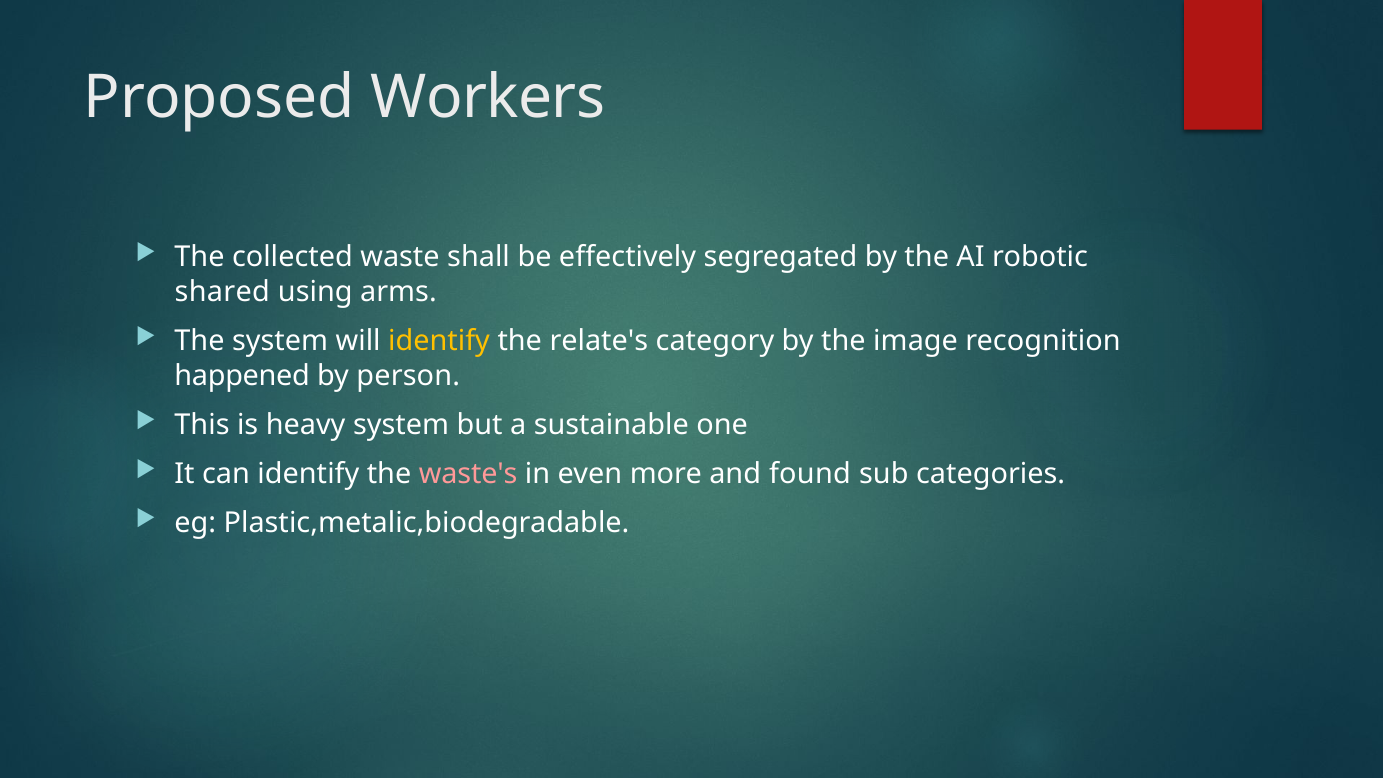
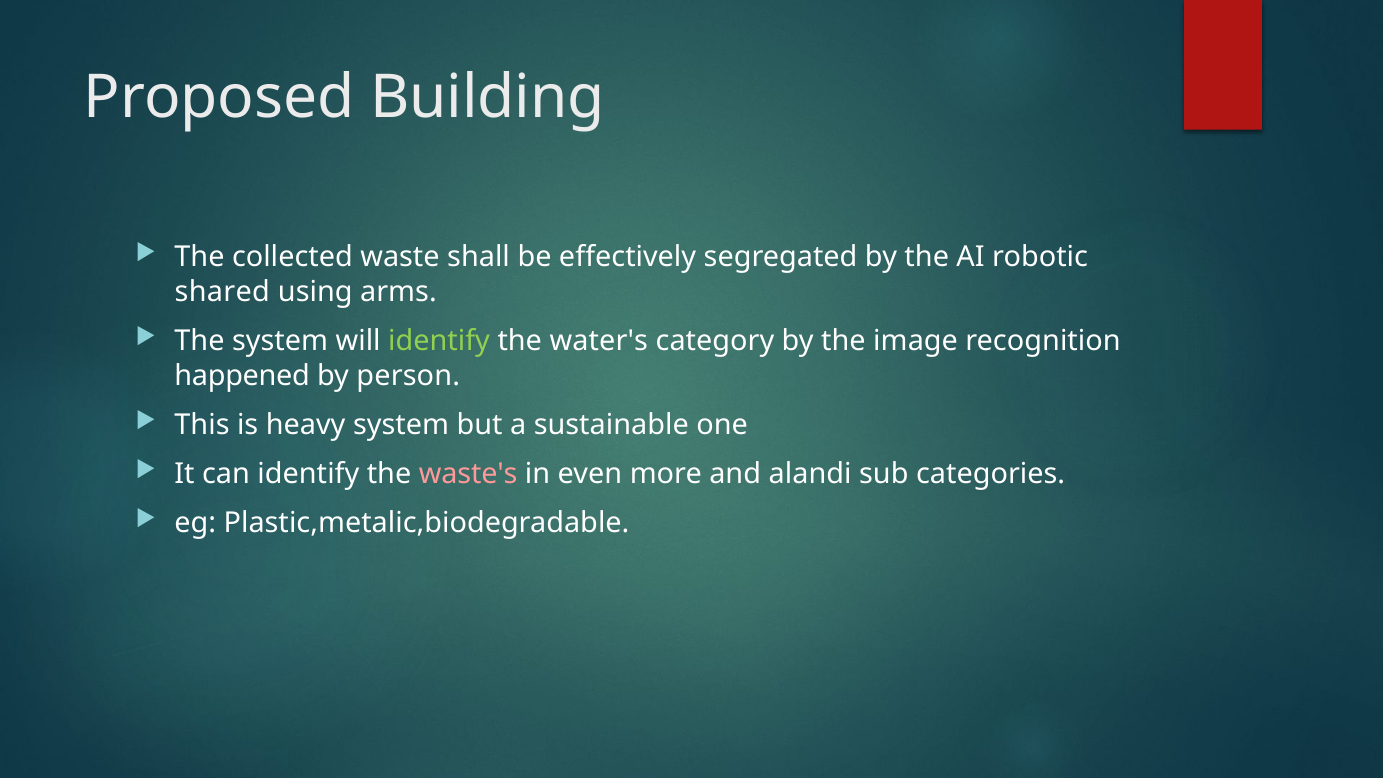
Workers: Workers -> Building
identify at (439, 341) colour: yellow -> light green
relate's: relate's -> water's
found: found -> alandi
